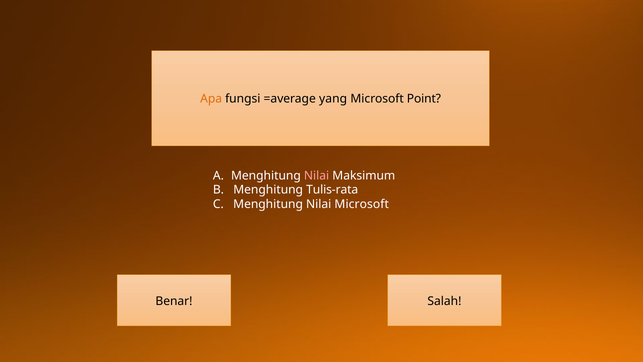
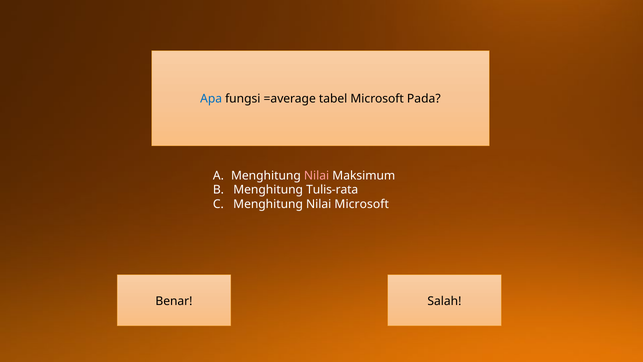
Apa colour: orange -> blue
yang: yang -> tabel
Point: Point -> Pada
